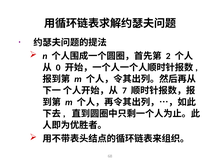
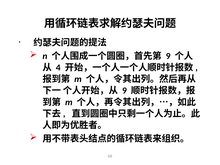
2 at (168, 56): 2 -> 9
0: 0 -> 4
7 at (125, 91): 7 -> 9
